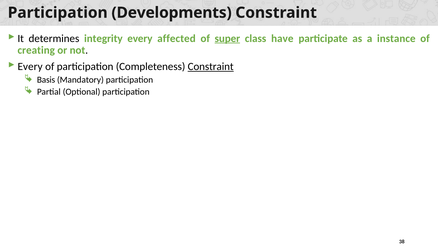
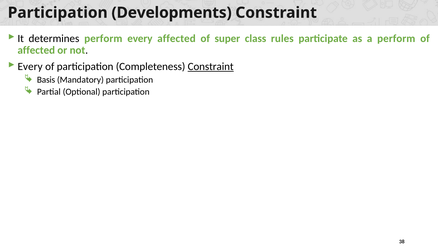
determines integrity: integrity -> perform
super underline: present -> none
have: have -> rules
a instance: instance -> perform
creating at (36, 50): creating -> affected
